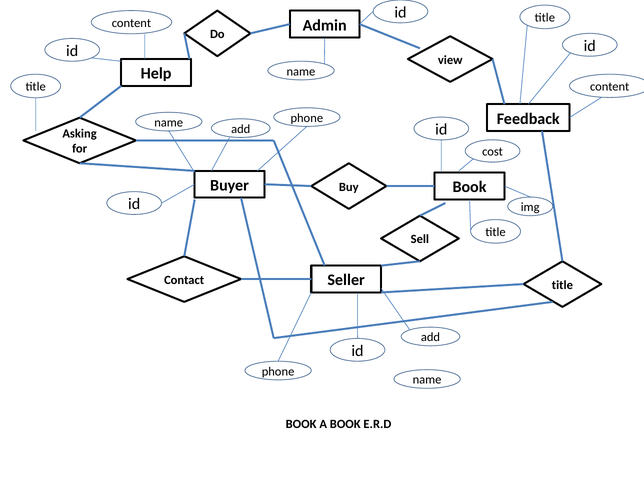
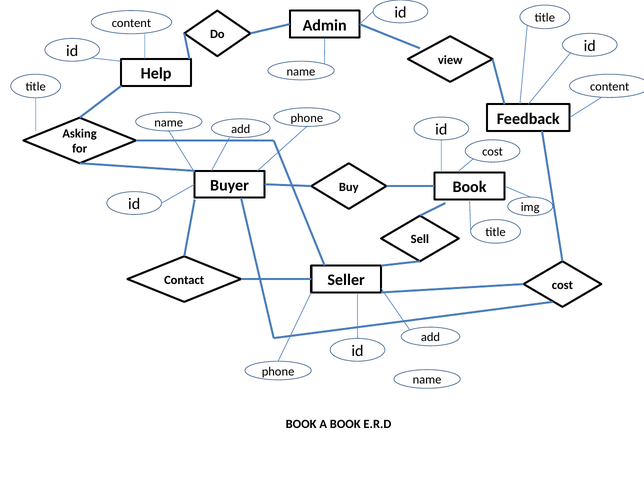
title at (562, 285): title -> cost
